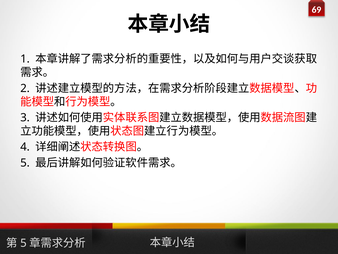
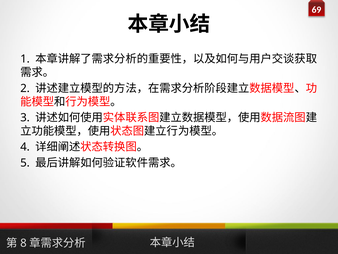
5 at (23, 243): 5 -> 8
